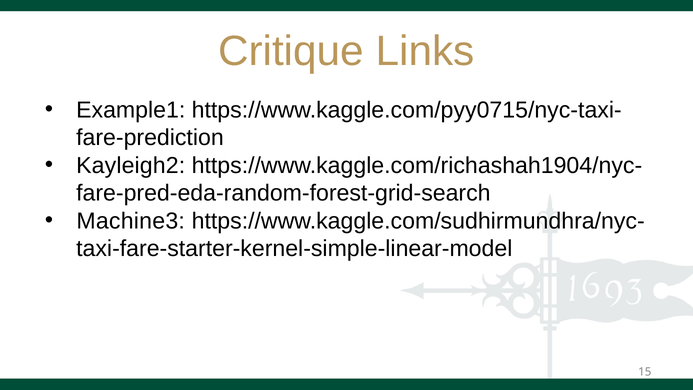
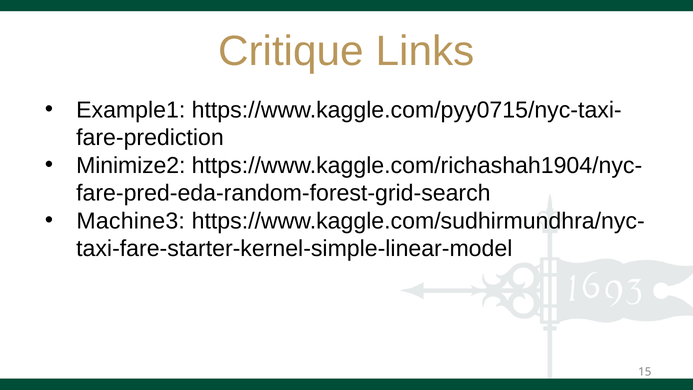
Kayleigh2: Kayleigh2 -> Minimize2
